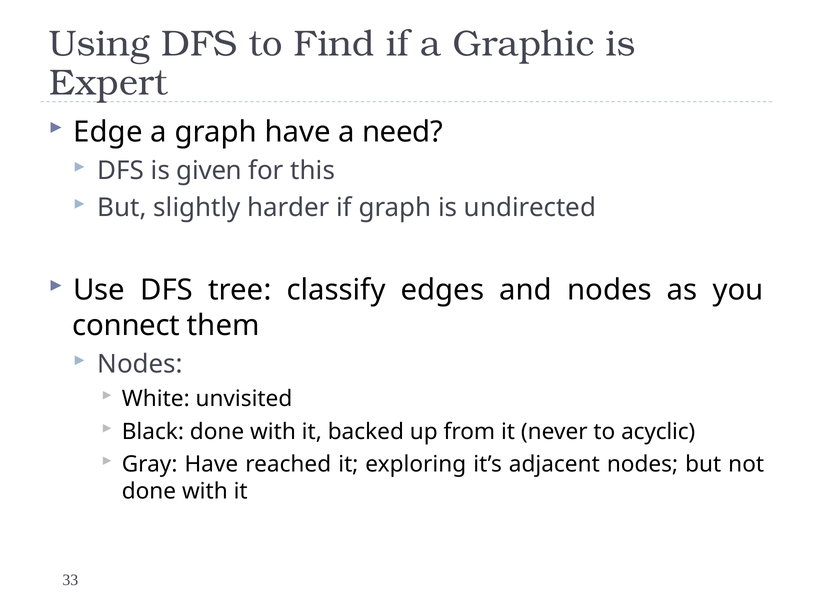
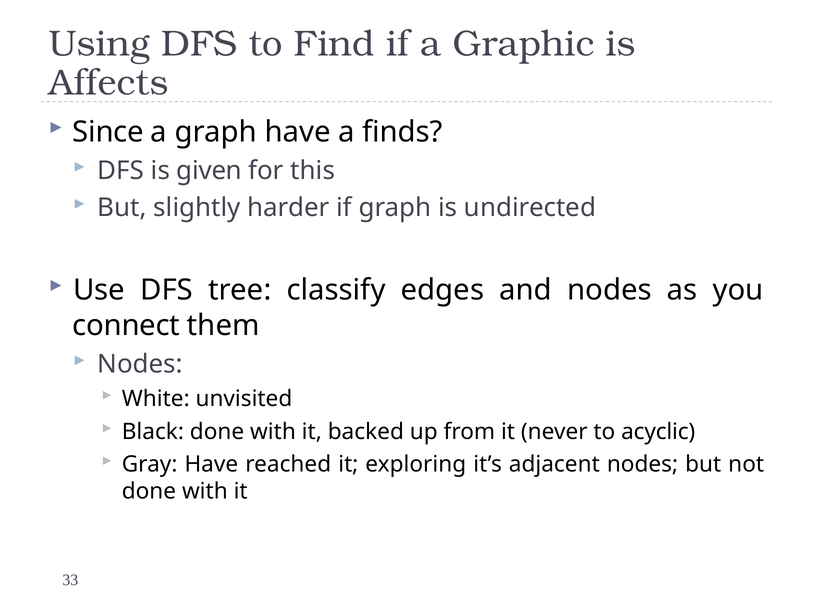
Expert: Expert -> Affects
Edge: Edge -> Since
need: need -> finds
